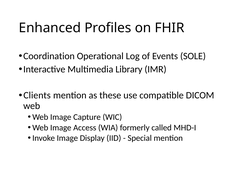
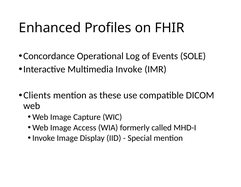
Coordination: Coordination -> Concordance
Multimedia Library: Library -> Invoke
